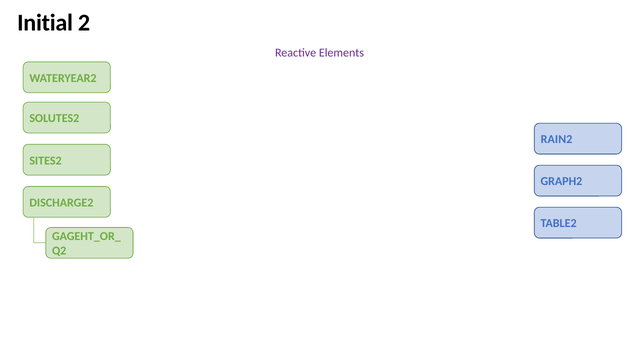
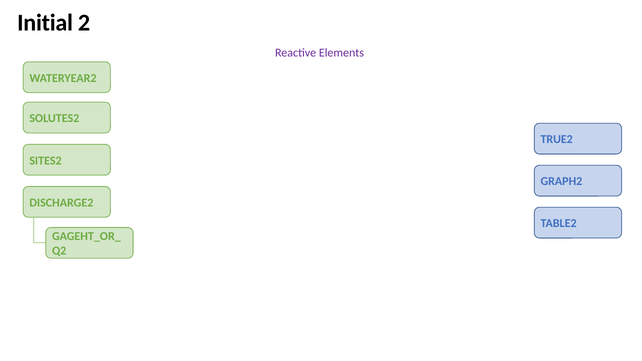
RAIN2: RAIN2 -> TRUE2
